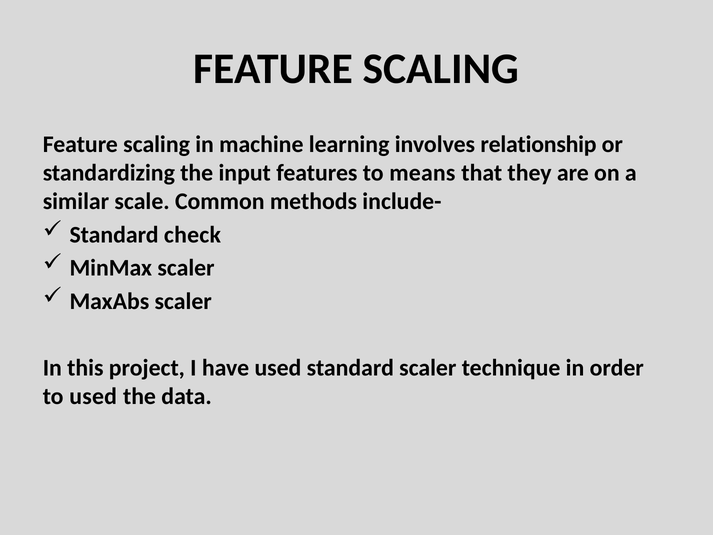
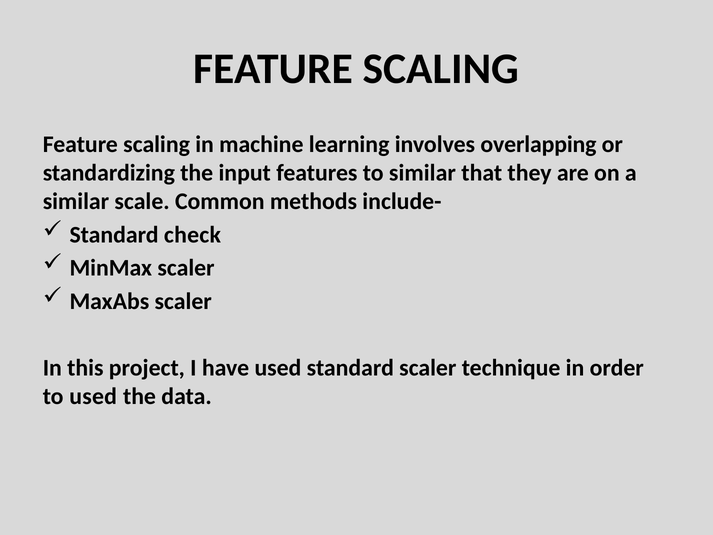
relationship: relationship -> overlapping
to means: means -> similar
